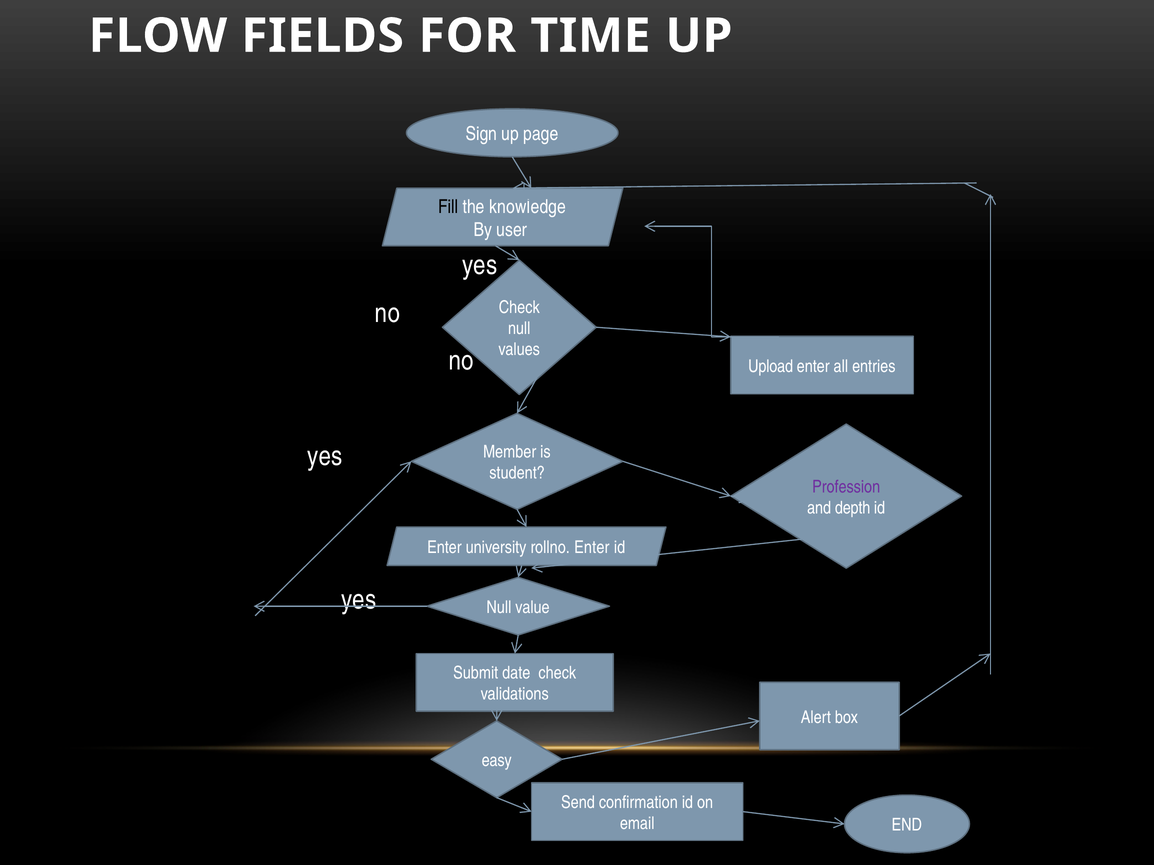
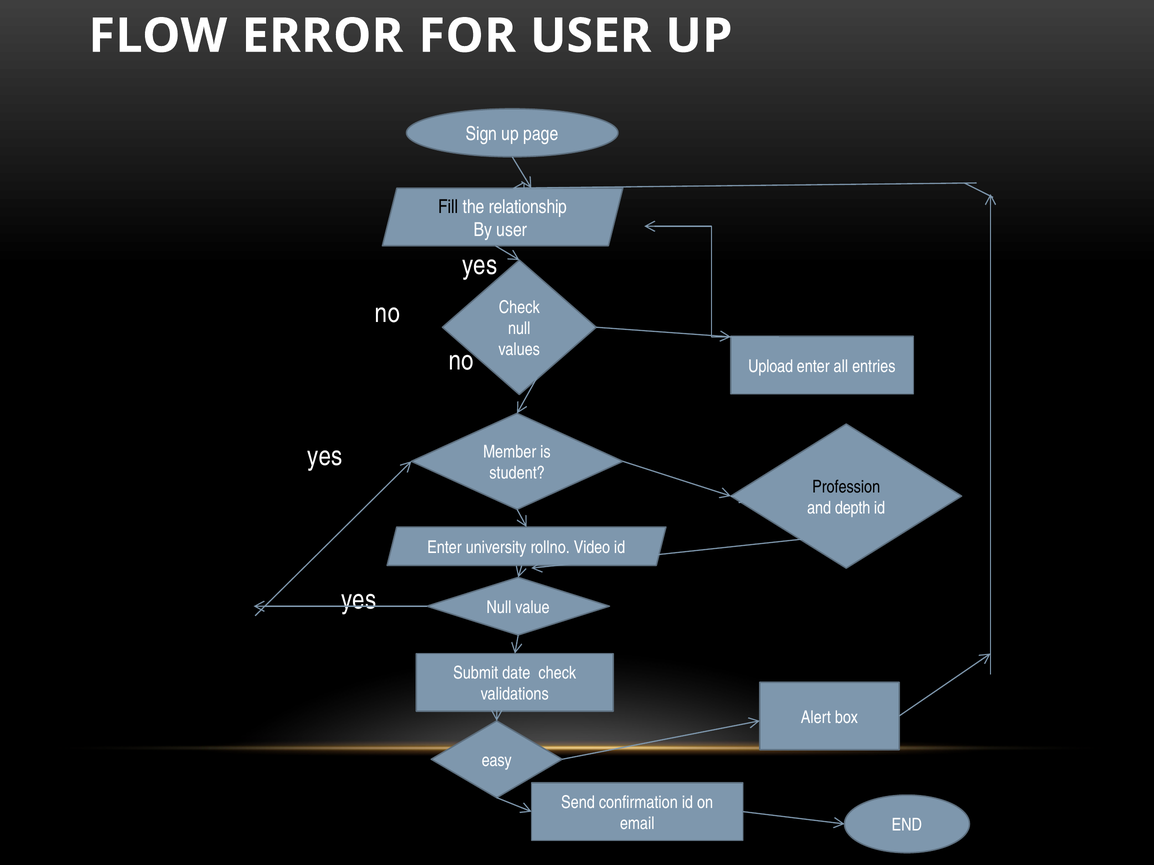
FIELDS: FIELDS -> ERROR
FOR TIME: TIME -> USER
knowledge: knowledge -> relationship
Profession colour: purple -> black
rollno Enter: Enter -> Video
